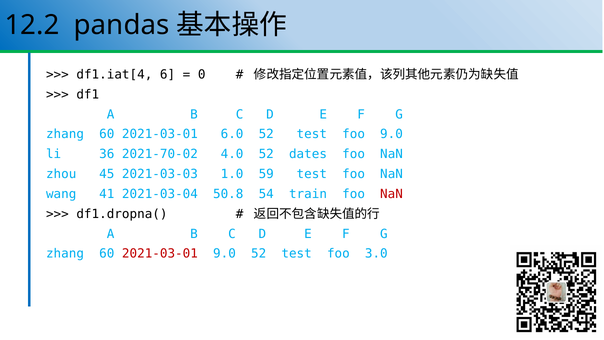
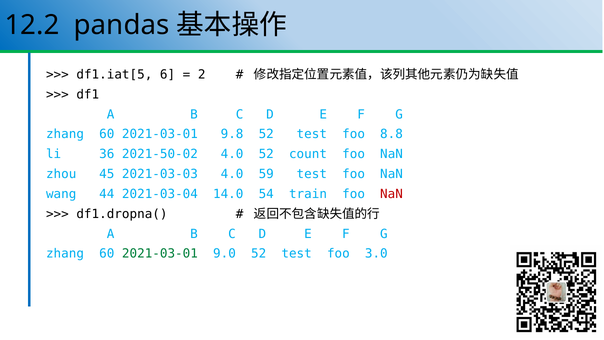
df1.iat[4: df1.iat[4 -> df1.iat[5
0: 0 -> 2
6.0: 6.0 -> 9.8
foo 9.0: 9.0 -> 8.8
2021-70-02: 2021-70-02 -> 2021-50-02
dates: dates -> count
2021-03-03 1.0: 1.0 -> 4.0
41: 41 -> 44
50.8: 50.8 -> 14.0
2021-03-01 at (160, 254) colour: red -> green
